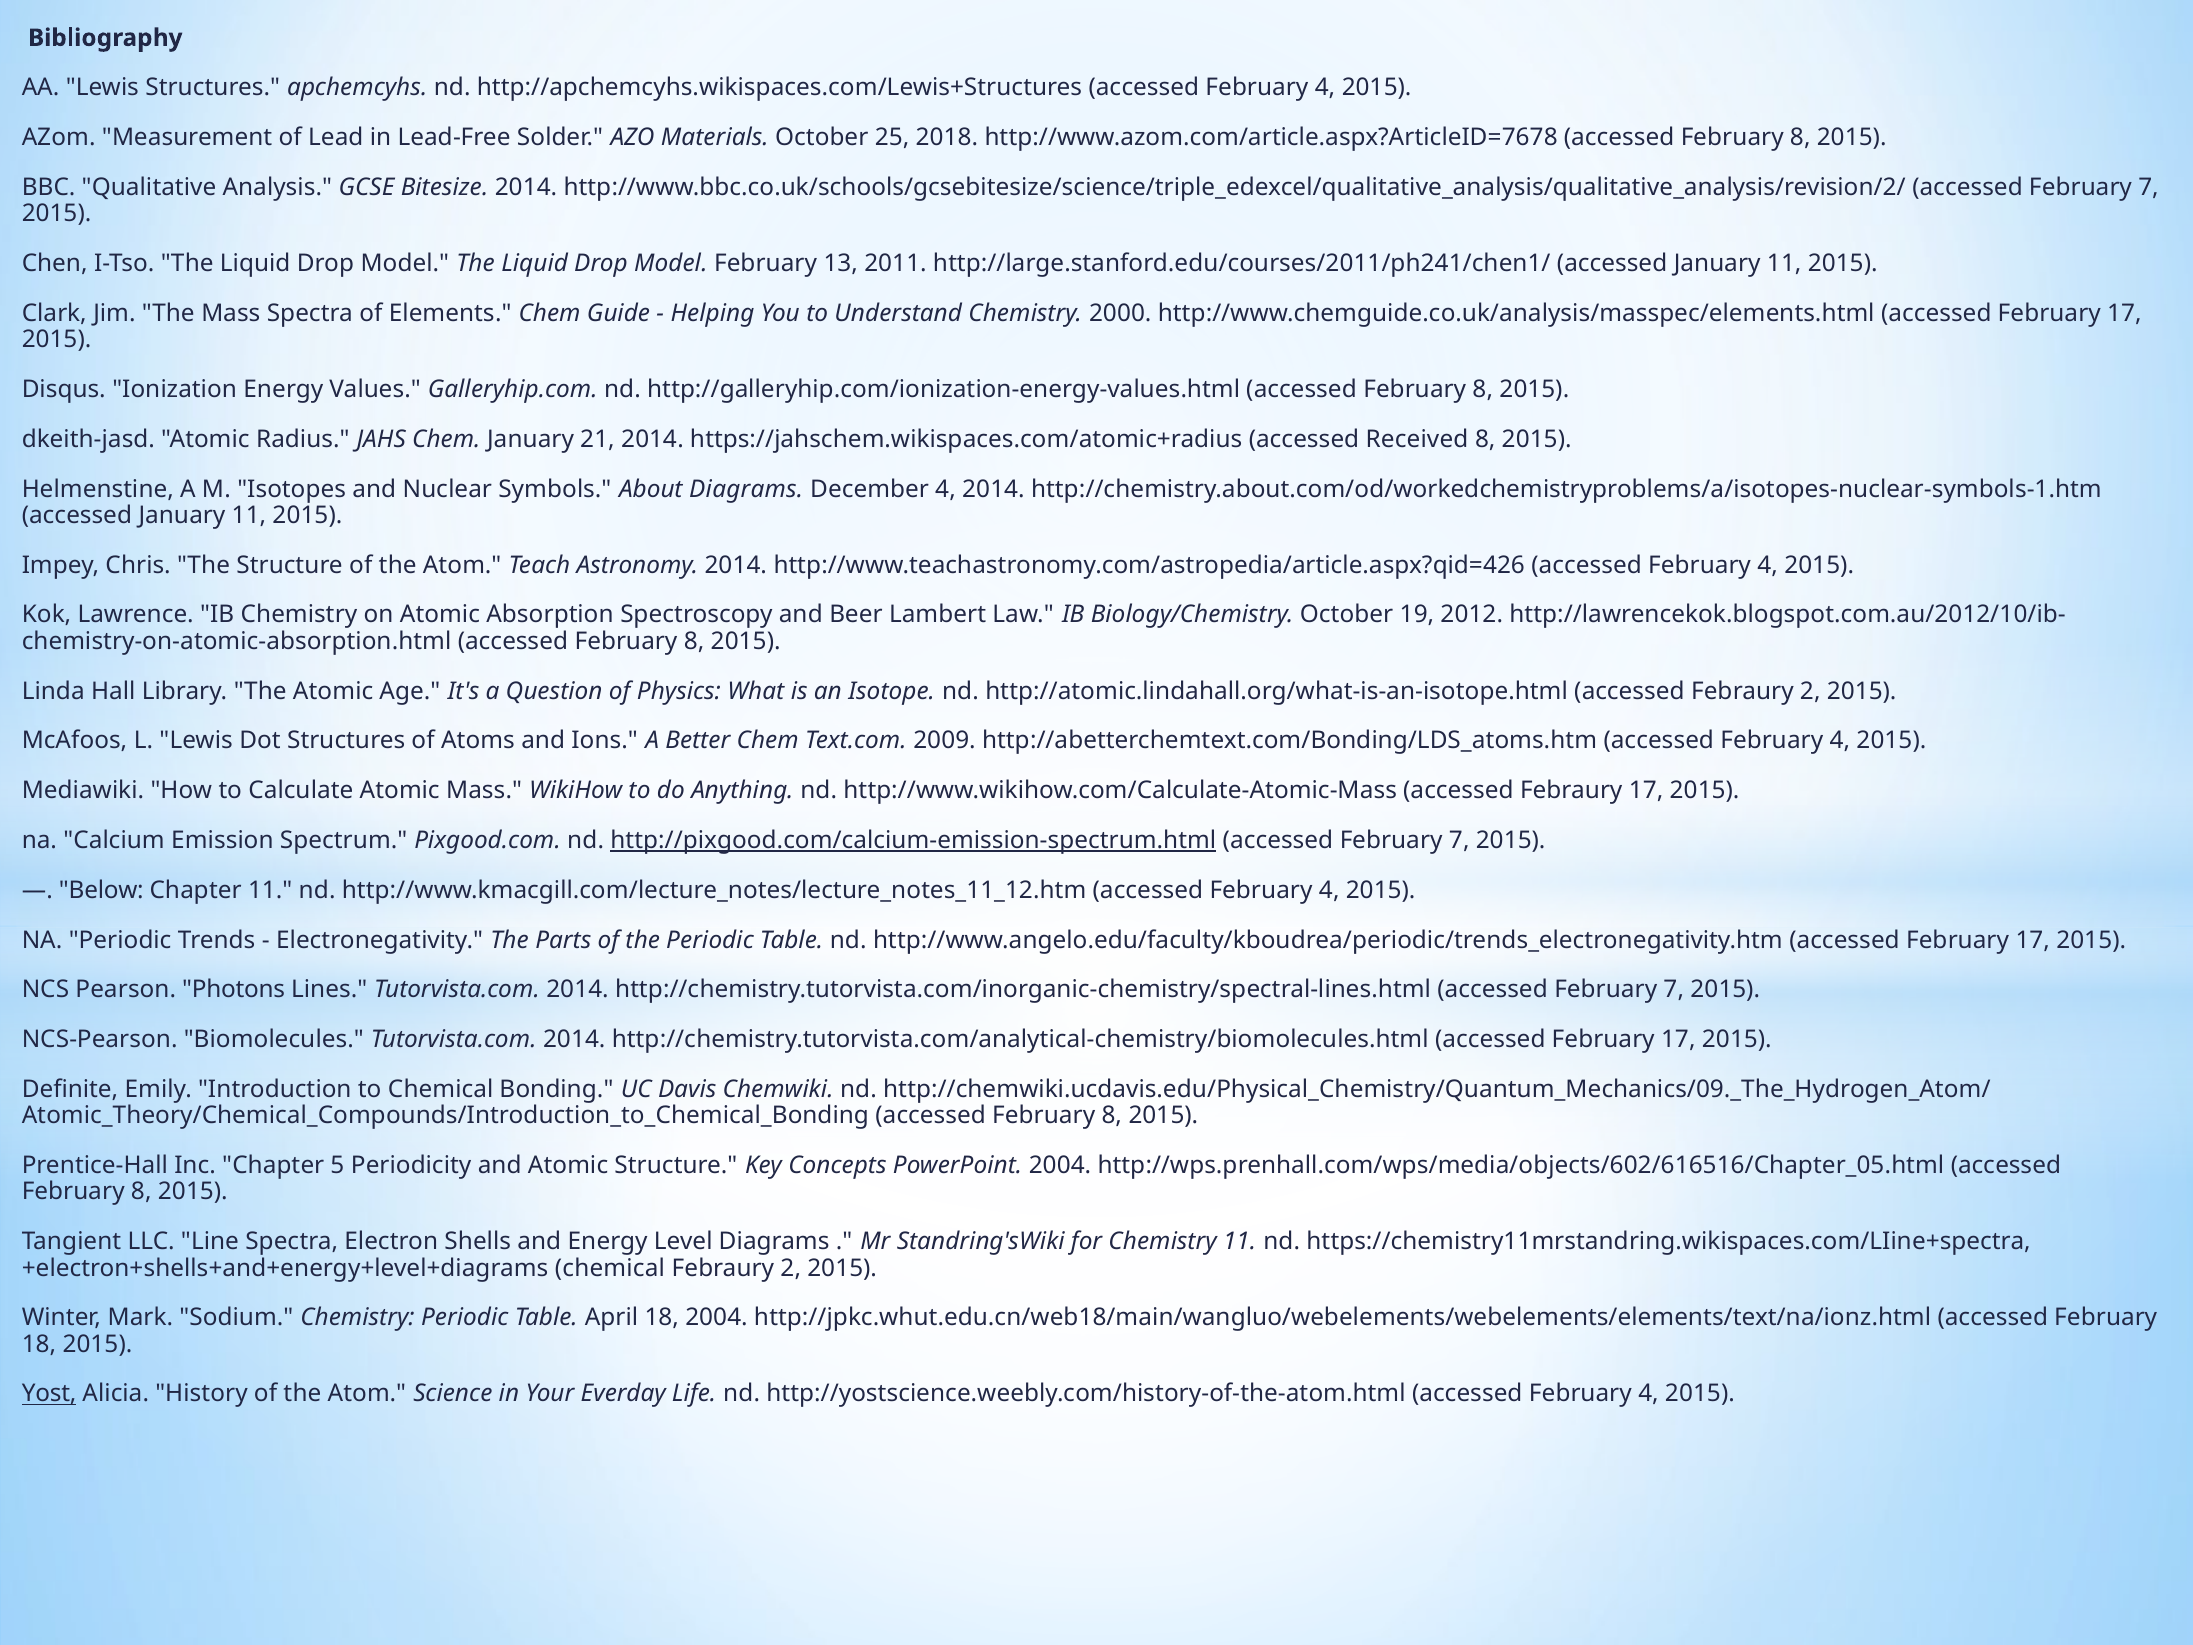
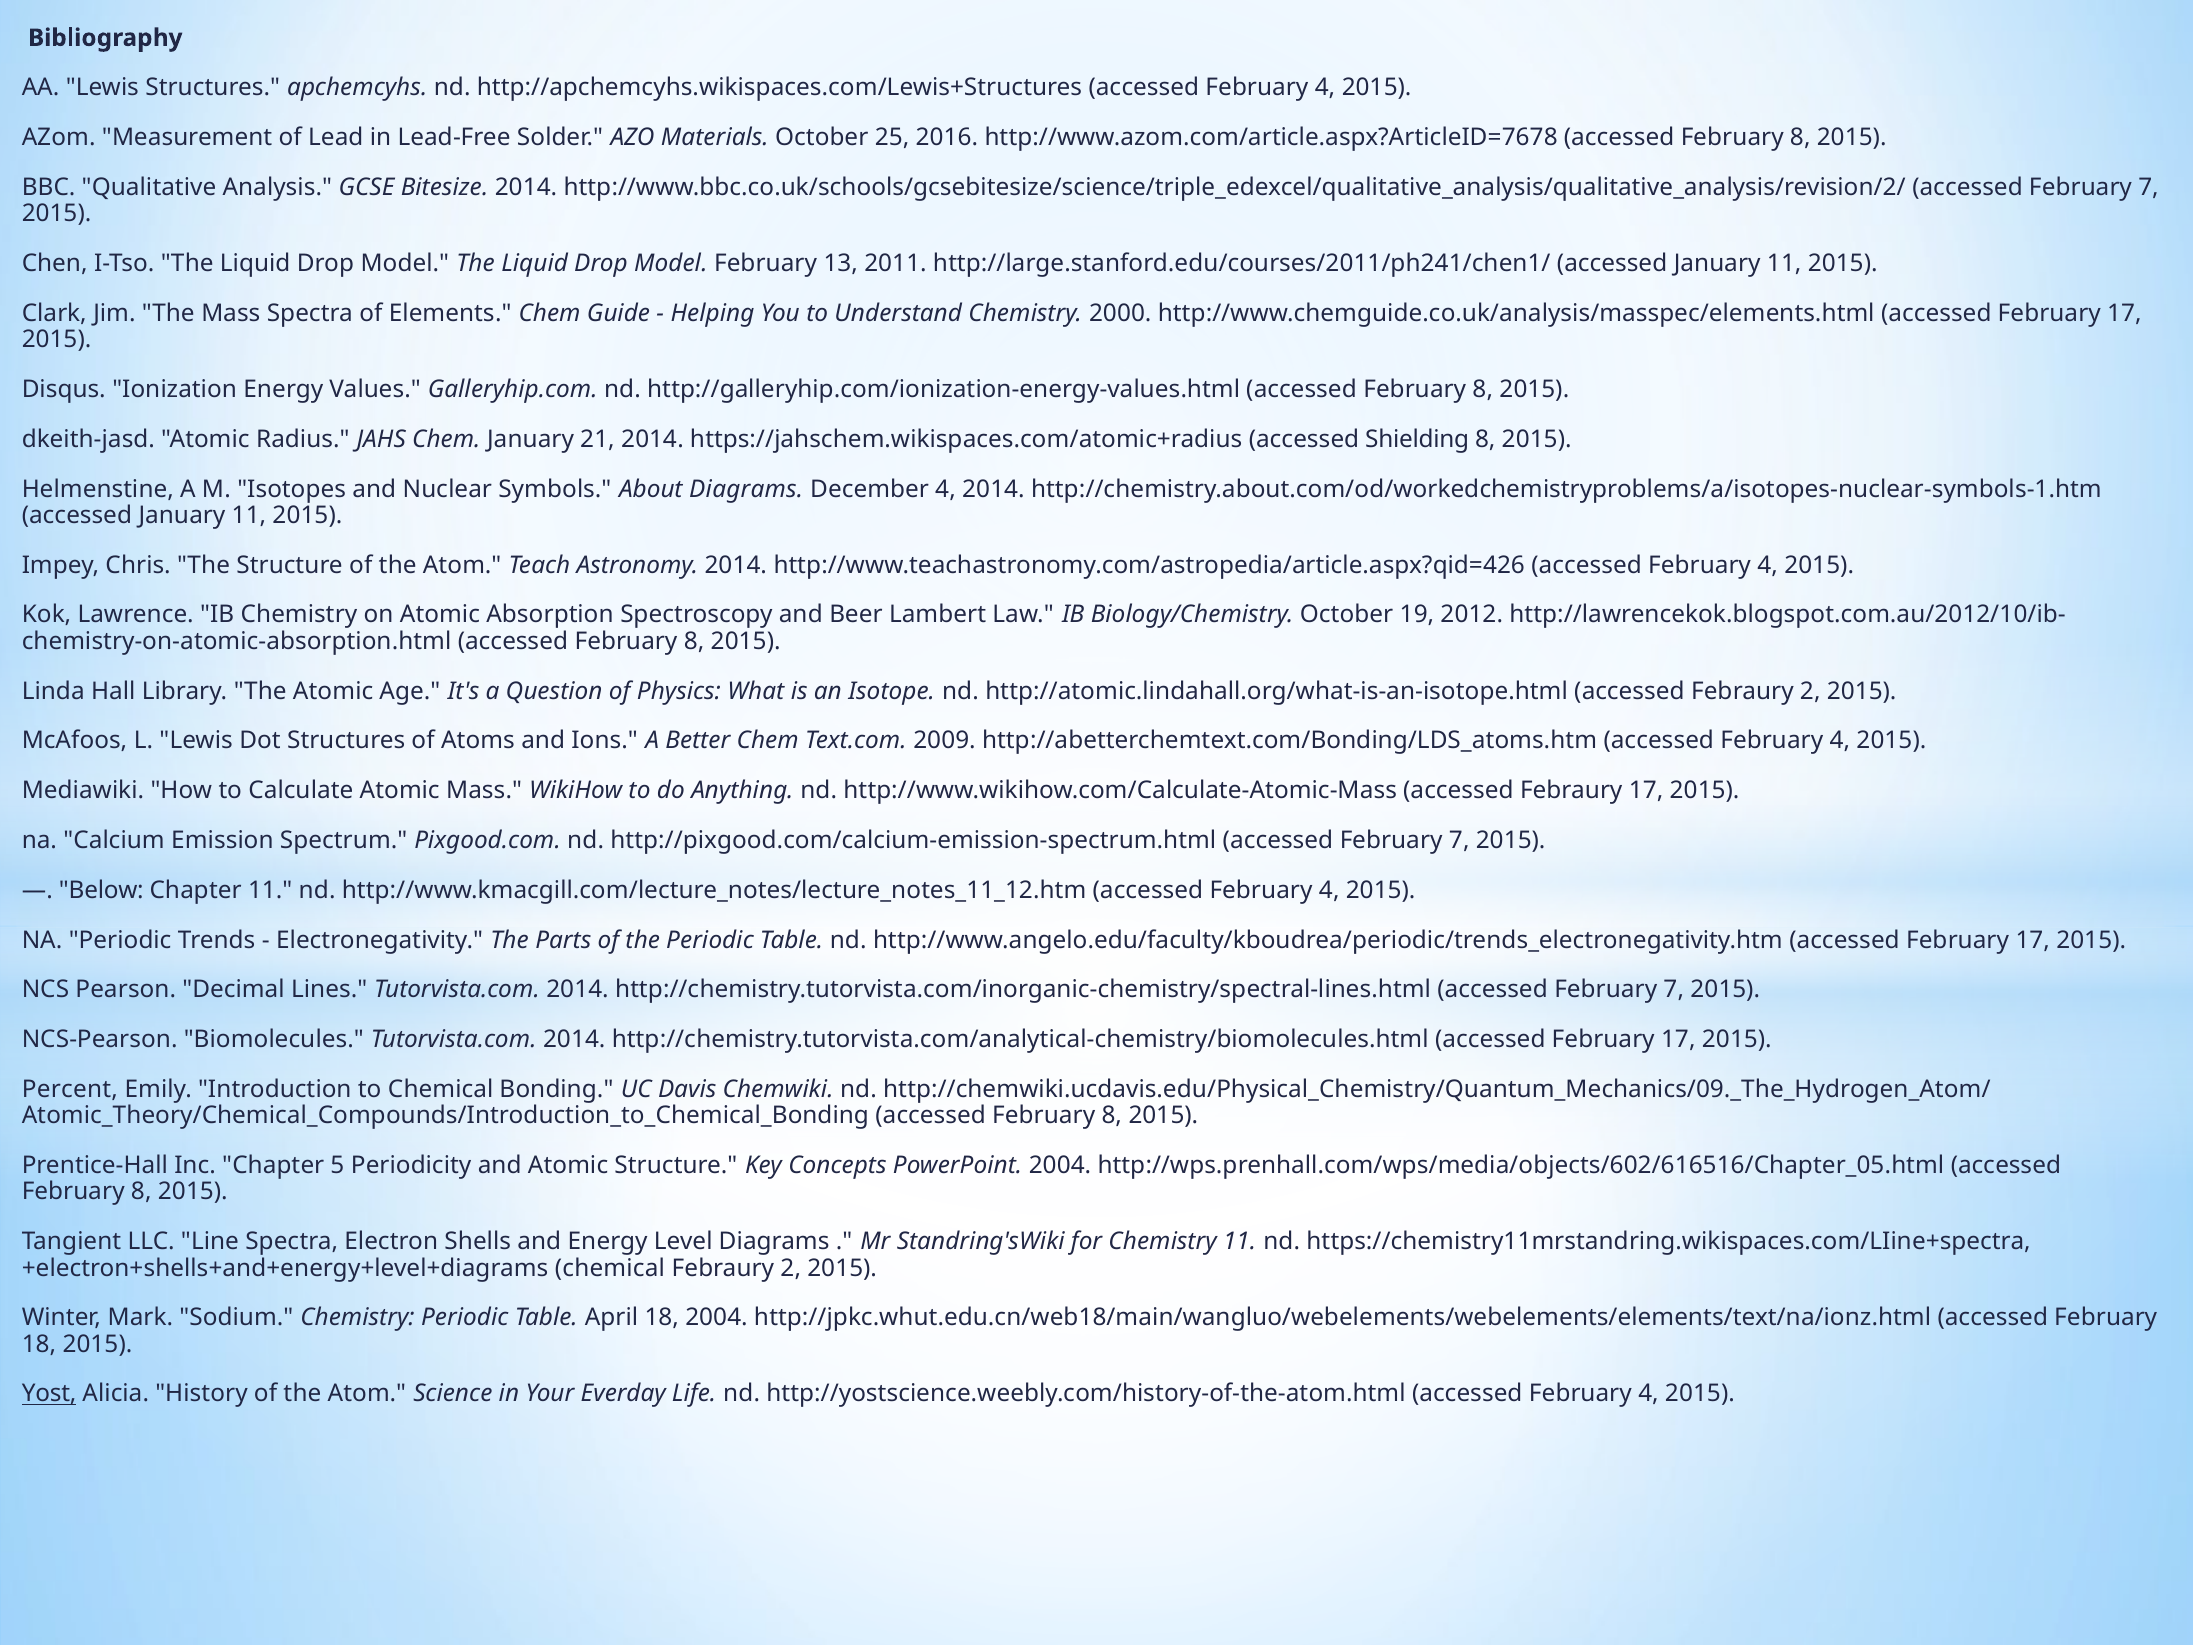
2018: 2018 -> 2016
Received: Received -> Shielding
http://pixgood.com/calcium-emission-spectrum.html underline: present -> none
Photons: Photons -> Decimal
Definite: Definite -> Percent
